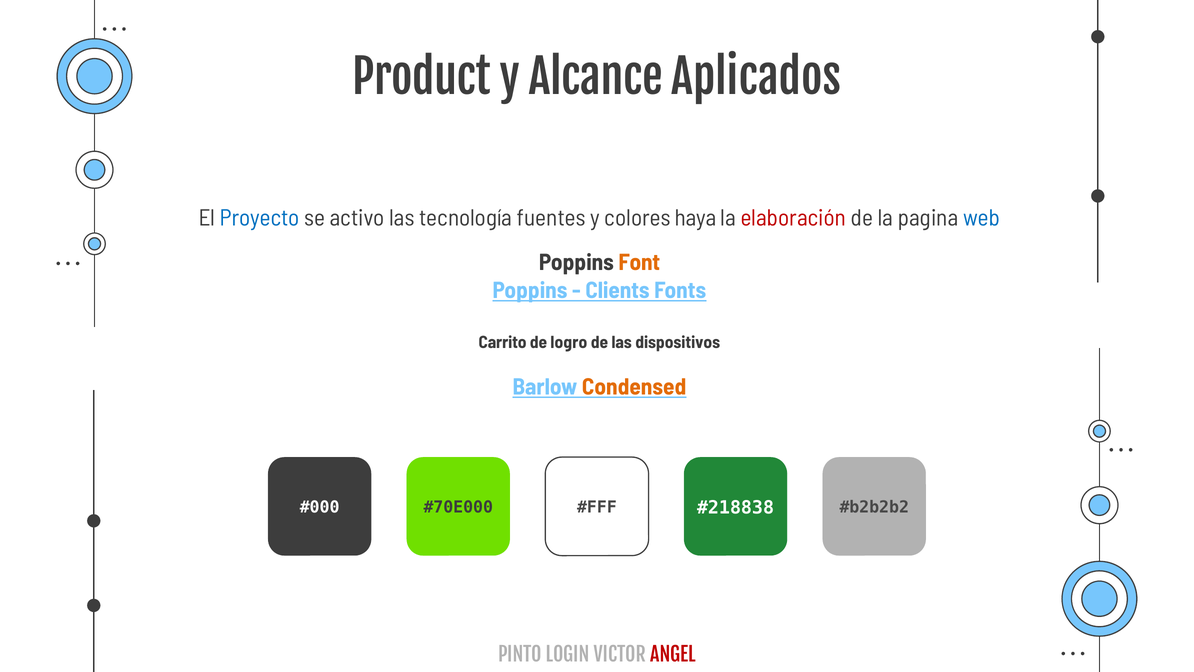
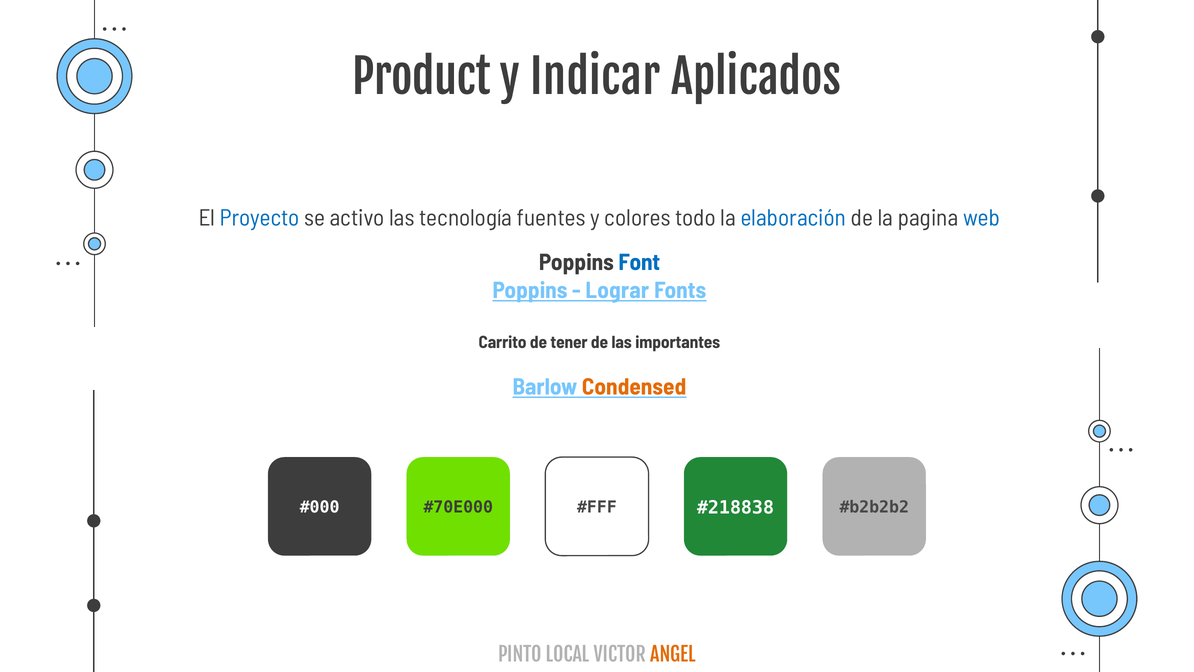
Alcance: Alcance -> Indicar
haya: haya -> todo
elaboración colour: red -> blue
Font colour: orange -> blue
Clients: Clients -> Lograr
logro: logro -> tener
dispositivos: dispositivos -> importantes
LOGIN: LOGIN -> LOCAL
ANGEL colour: red -> orange
